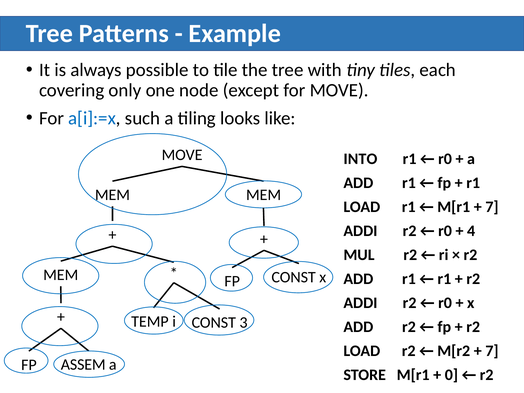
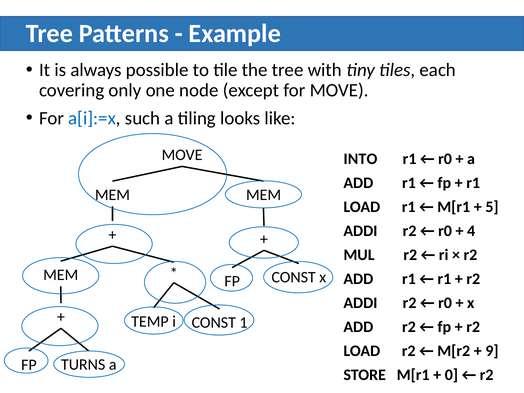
7 at (492, 207): 7 -> 5
3: 3 -> 1
7 at (492, 351): 7 -> 9
ASSEM: ASSEM -> TURNS
